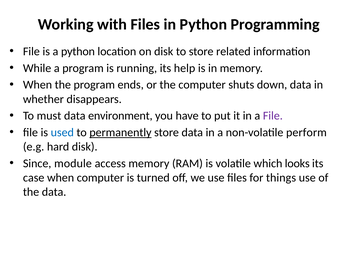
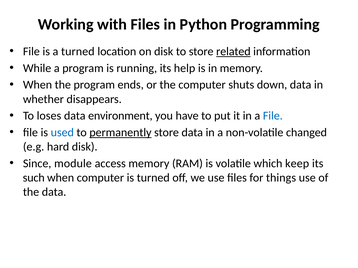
a python: python -> turned
related underline: none -> present
must: must -> loses
File at (273, 116) colour: purple -> blue
perform: perform -> changed
looks: looks -> keep
case: case -> such
